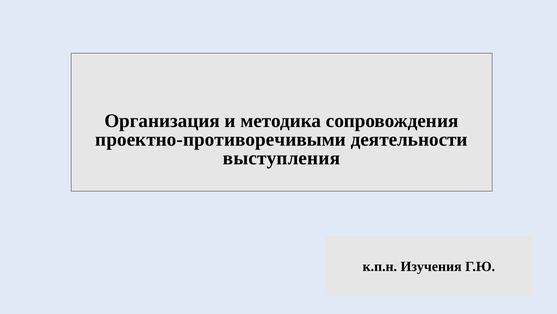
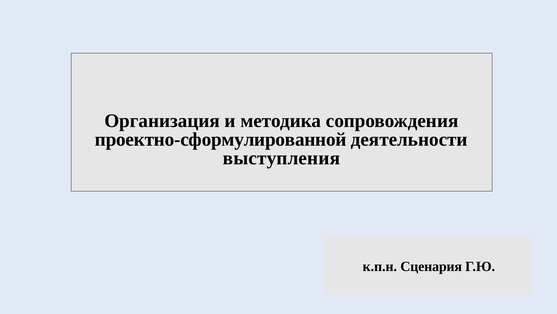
проектно-противоречивыми: проектно-противоречивыми -> проектно-сформулированной
Изучения: Изучения -> Сценария
